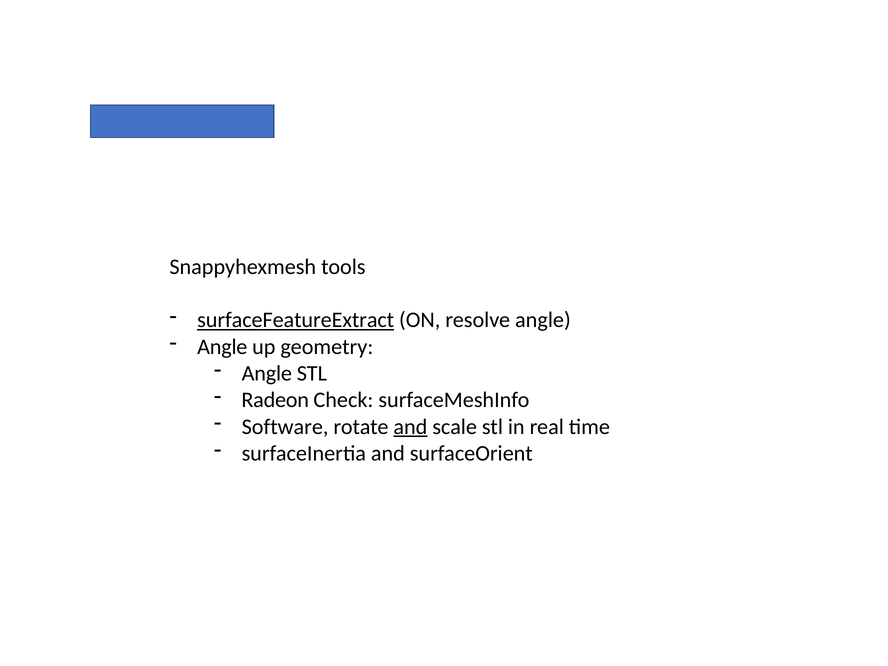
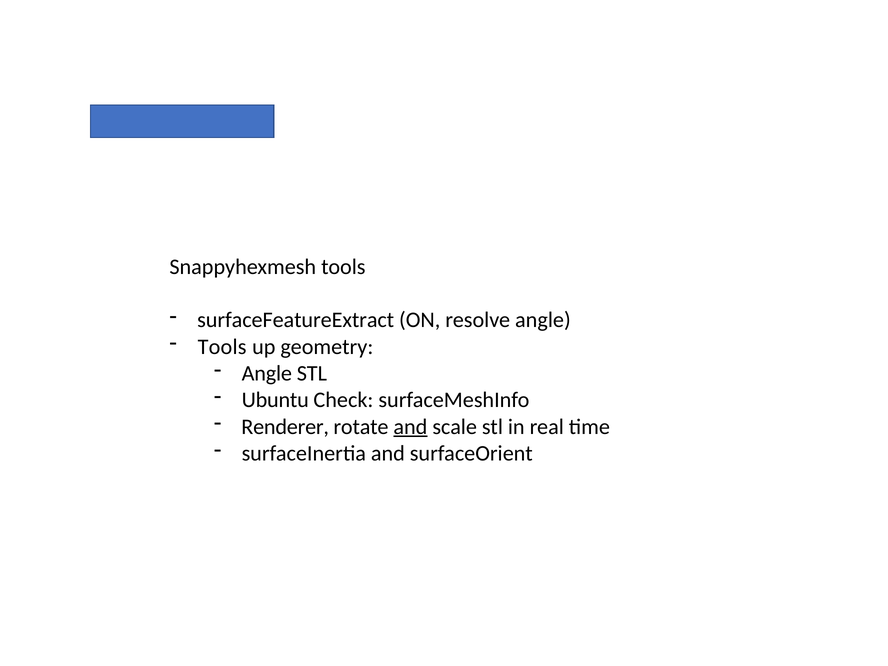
surfaceFeatureExtract underline: present -> none
Angle at (222, 347): Angle -> Tools
Radeon: Radeon -> Ubuntu
Software: Software -> Renderer
